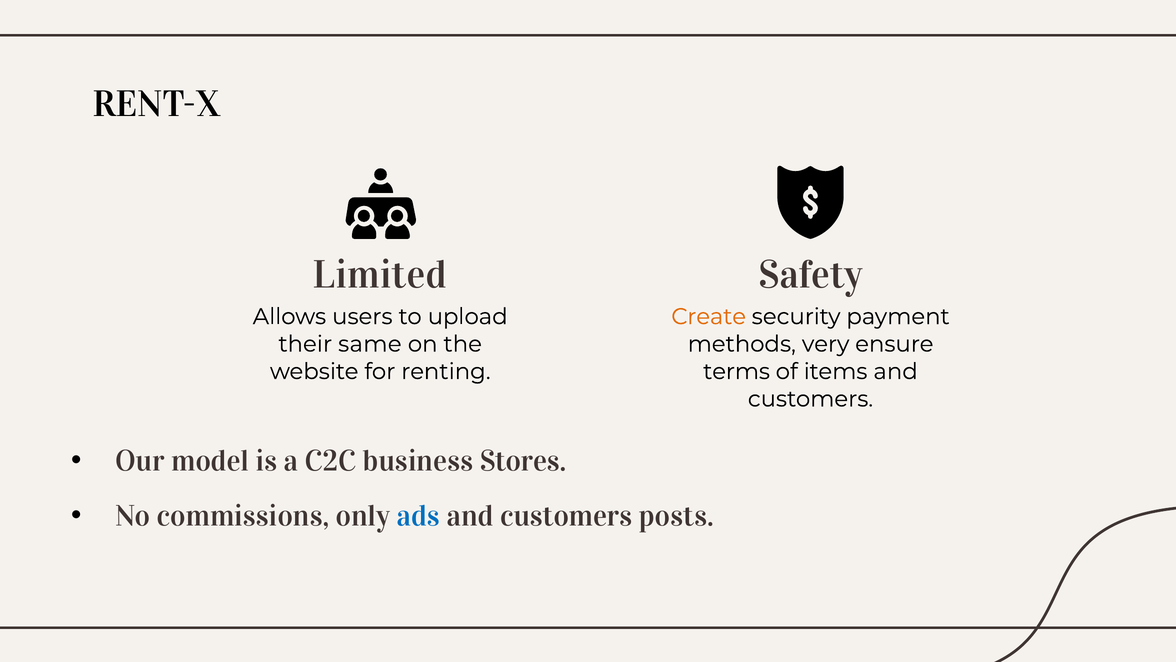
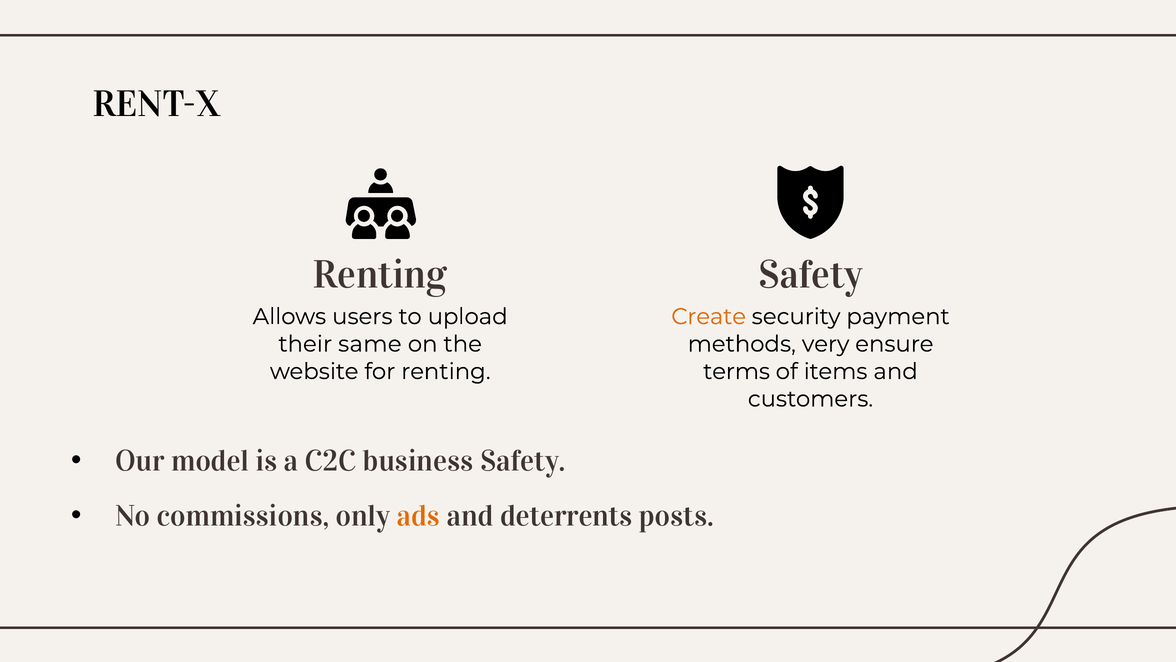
Limited at (380, 275): Limited -> Renting
business Stores: Stores -> Safety
ads colour: blue -> orange
customers at (566, 516): customers -> deterrents
